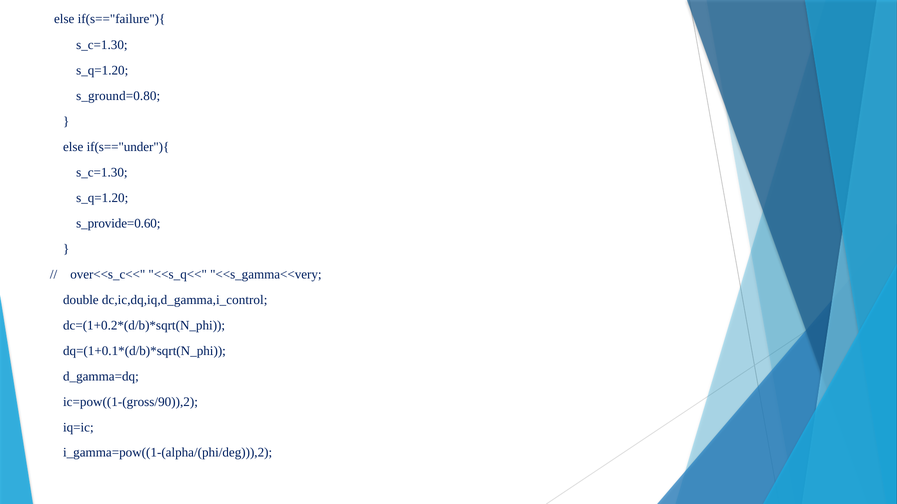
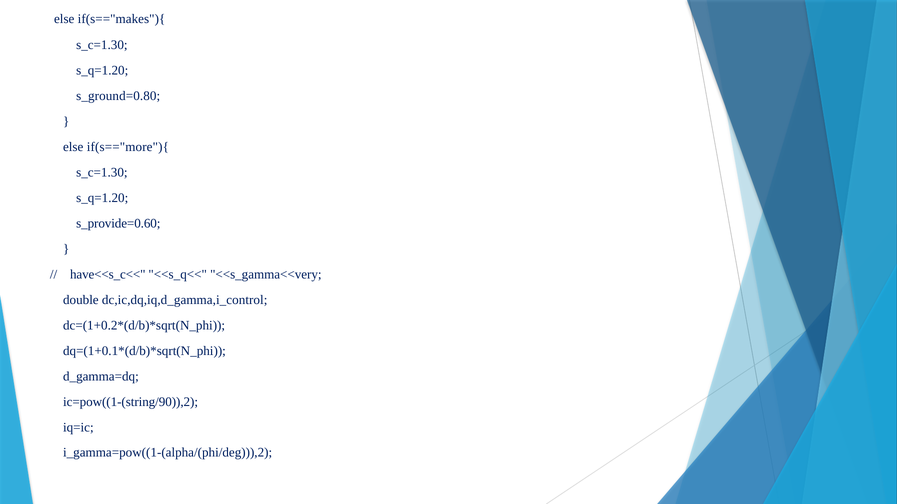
if(s=="failure"){: if(s=="failure"){ -> if(s=="makes"){
if(s=="under"){: if(s=="under"){ -> if(s=="more"){
over<<s_c<<: over<<s_c<< -> have<<s_c<<
ic=pow((1-(gross/90)),2: ic=pow((1-(gross/90)),2 -> ic=pow((1-(string/90)),2
